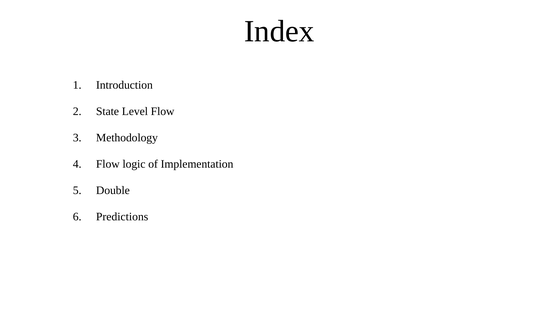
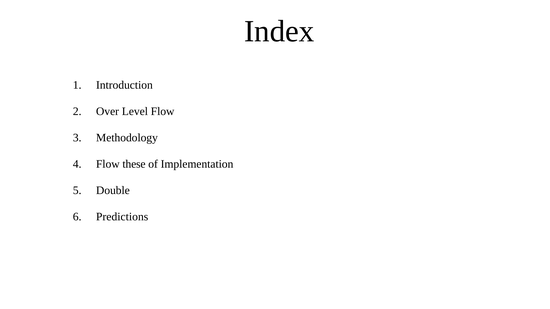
State: State -> Over
logic: logic -> these
